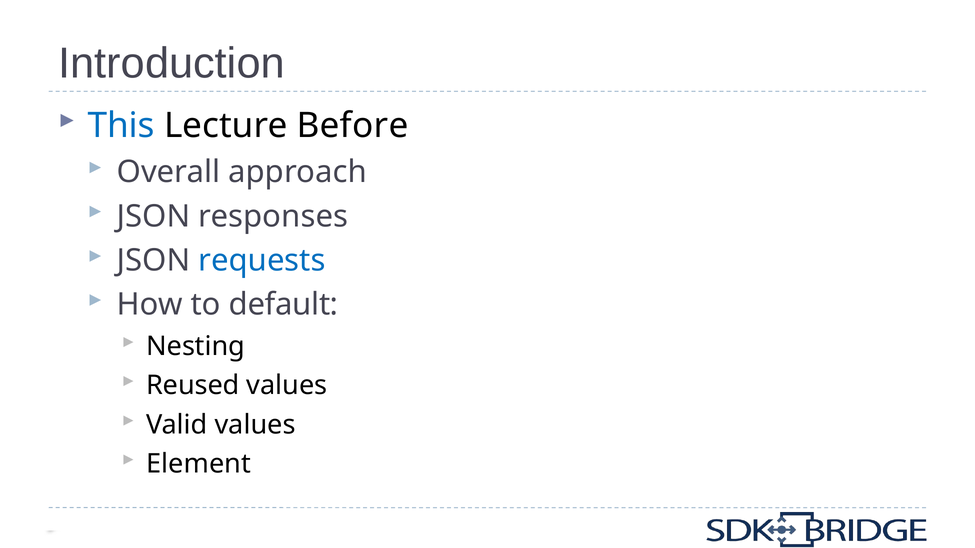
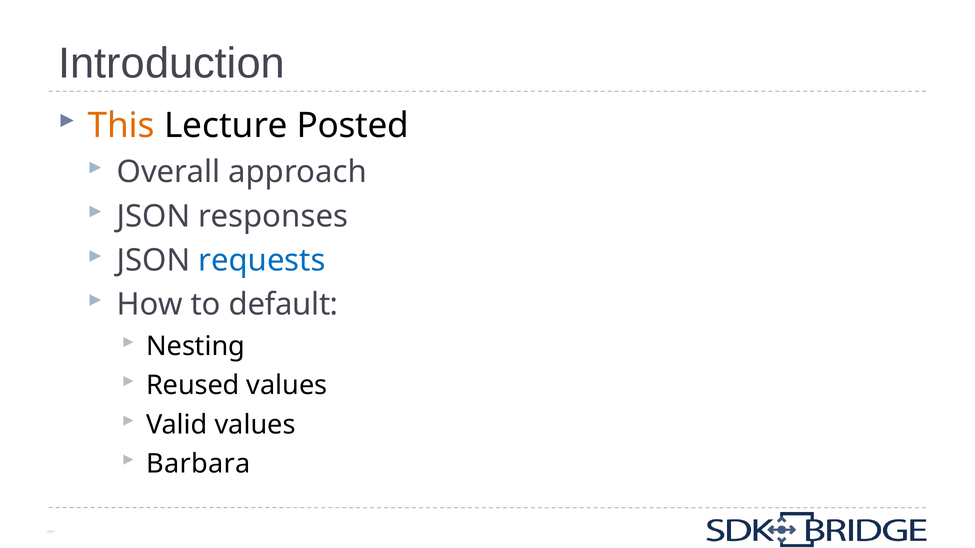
This colour: blue -> orange
Before: Before -> Posted
Element: Element -> Barbara
